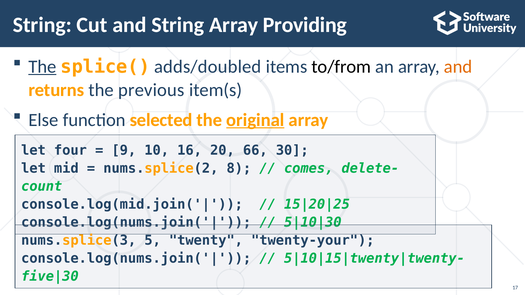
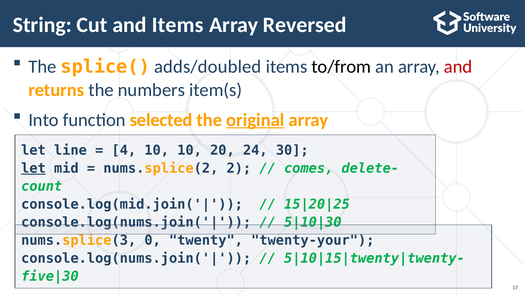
and String: String -> Items
Providing: Providing -> Reversed
The at (42, 67) underline: present -> none
and at (458, 67) colour: orange -> red
previous: previous -> numbers
Else: Else -> Into
four: four -> line
9: 9 -> 4
10 16: 16 -> 10
66: 66 -> 24
let at (33, 168) underline: none -> present
8: 8 -> 2
5: 5 -> 0
